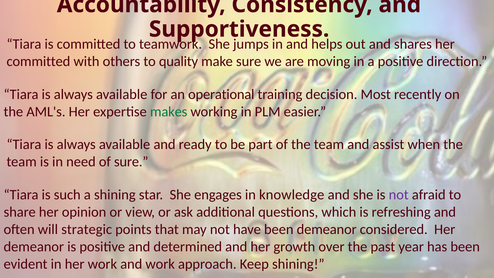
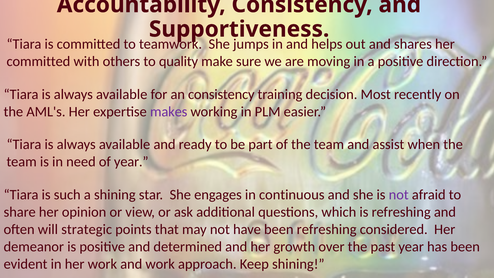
an operational: operational -> consistency
makes colour: green -> purple
of sure: sure -> year
knowledge: knowledge -> continuous
been demeanor: demeanor -> refreshing
